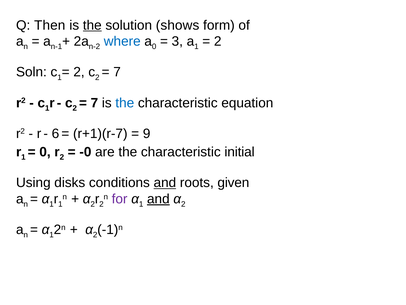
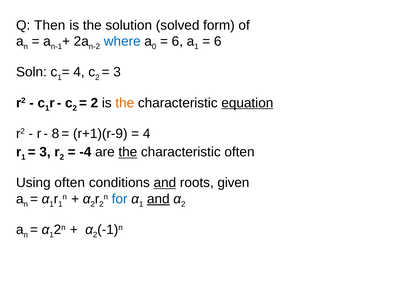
the at (92, 25) underline: present -> none
shows: shows -> solved
3 at (177, 41): 3 -> 6
2 at (218, 41): 2 -> 6
2 at (79, 72): 2 -> 4
7 at (117, 72): 7 -> 3
7 at (94, 103): 7 -> 2
the at (125, 103) colour: blue -> orange
equation underline: none -> present
6: 6 -> 8
r+1)(r-7: r+1)(r-7 -> r+1)(r-9
9 at (147, 133): 9 -> 4
0 at (45, 152): 0 -> 3
-0: -0 -> -4
the at (128, 152) underline: none -> present
characteristic initial: initial -> often
Using disks: disks -> often
for colour: purple -> blue
